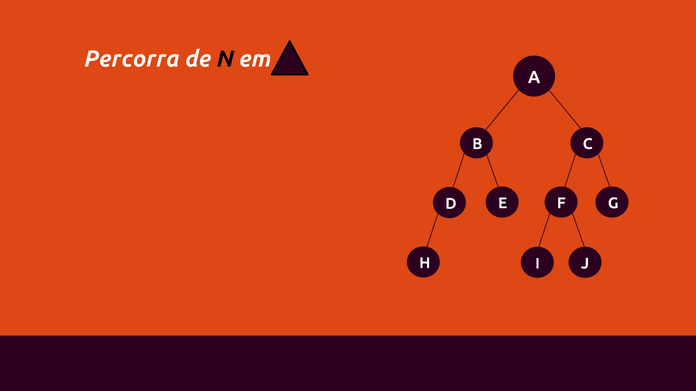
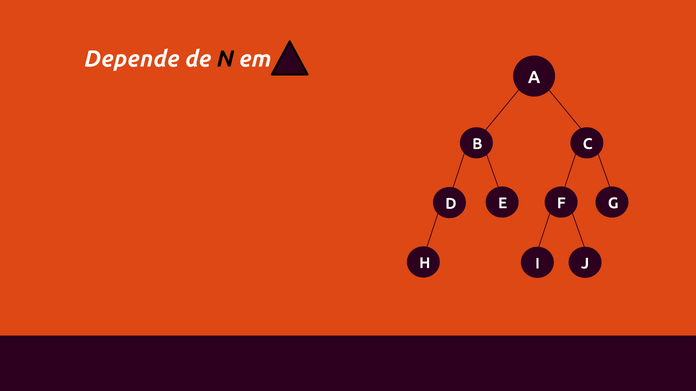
Percorra: Percorra -> Depende
